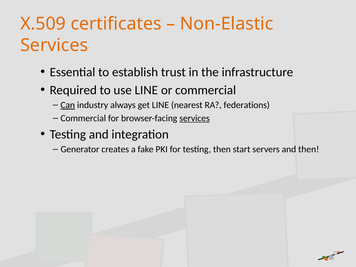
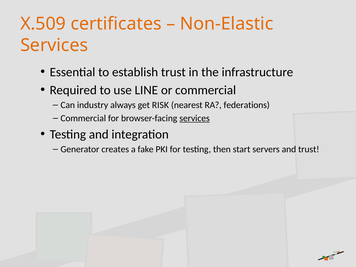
Can underline: present -> none
get LINE: LINE -> RISK
and then: then -> trust
